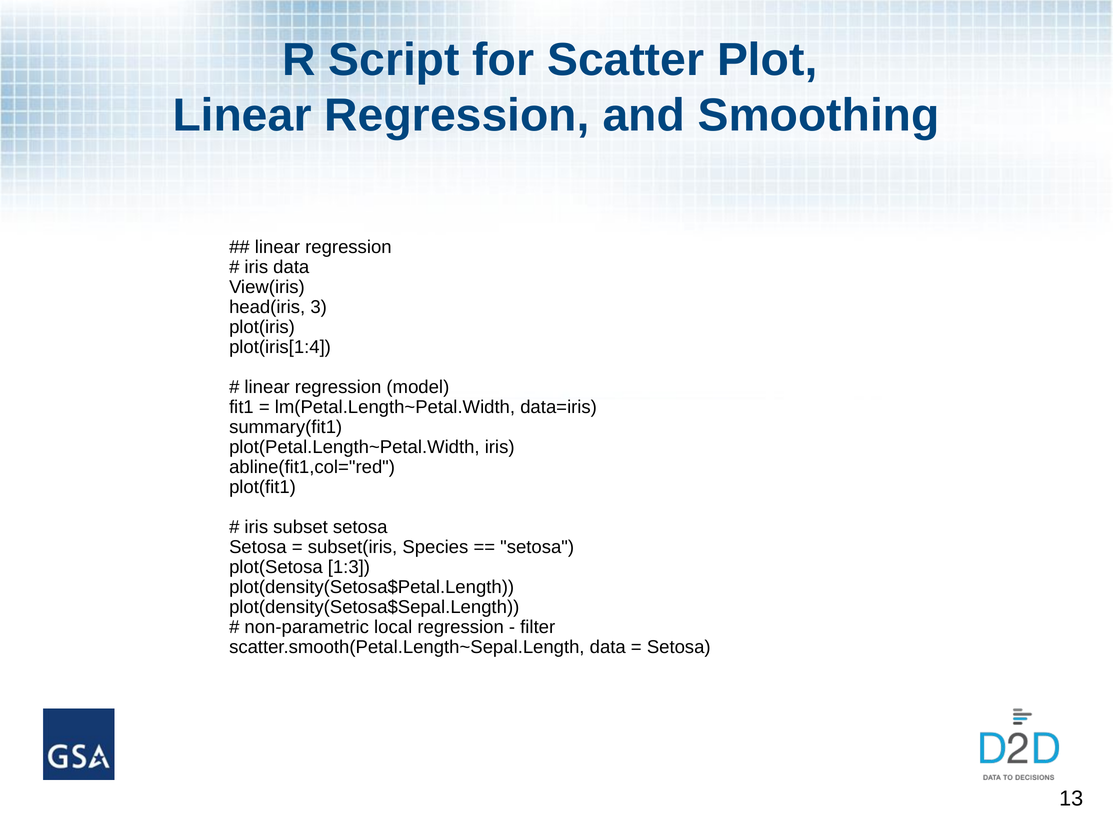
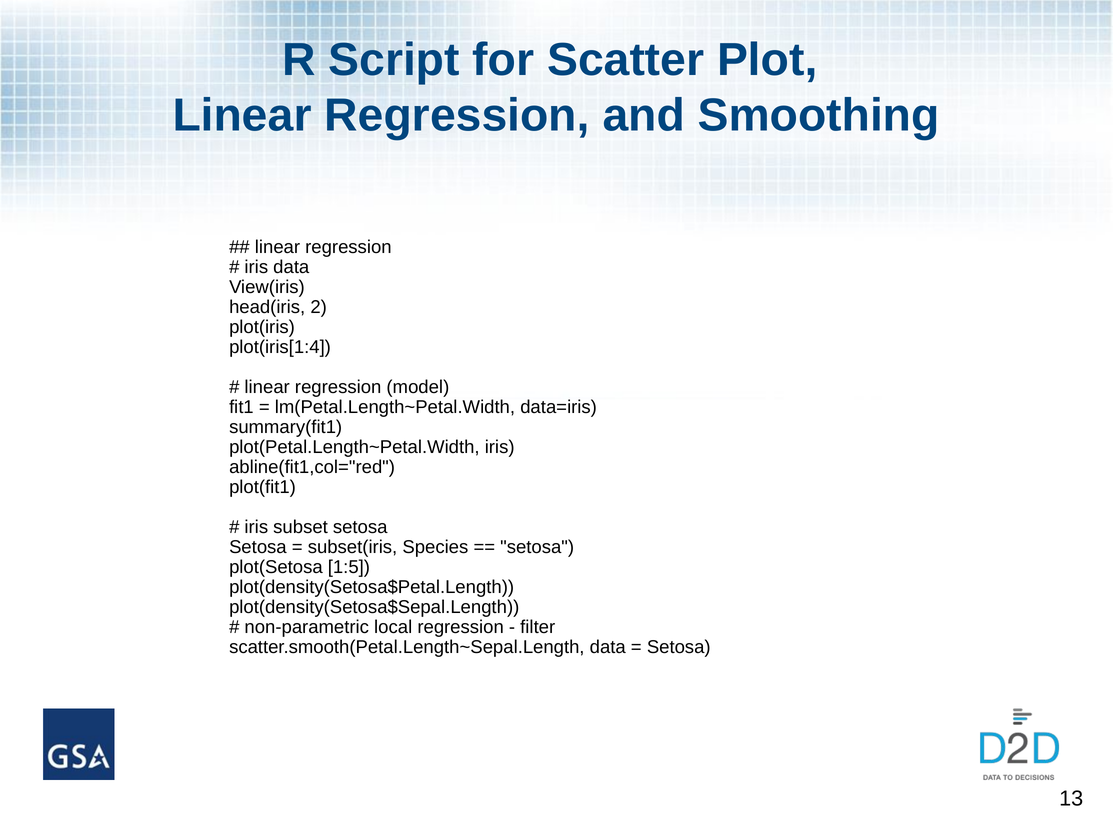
3: 3 -> 2
1:3: 1:3 -> 1:5
